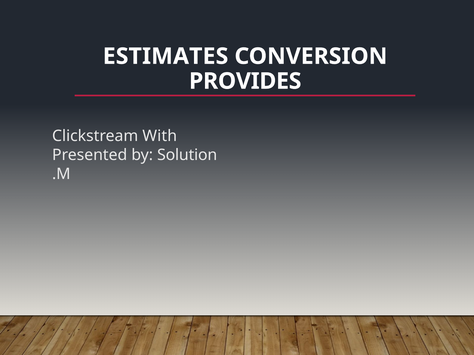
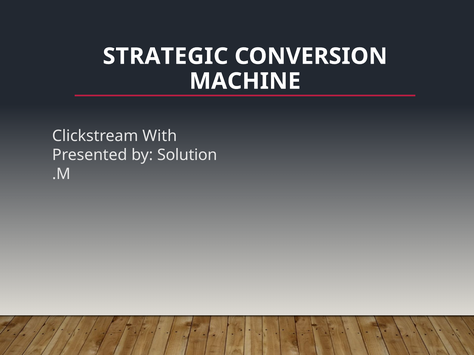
ESTIMATES: ESTIMATES -> STRATEGIC
PROVIDES: PROVIDES -> MACHINE
